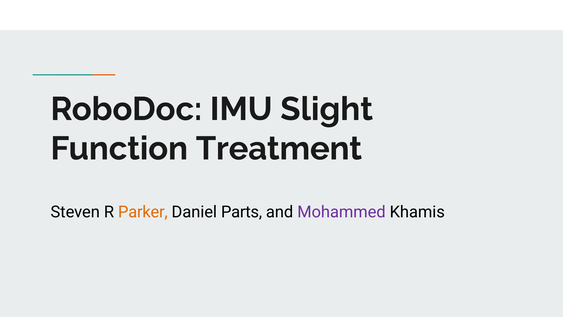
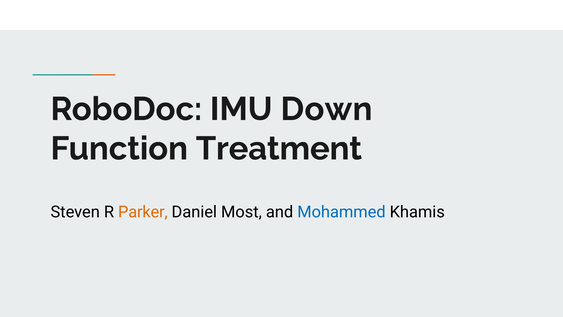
Slight: Slight -> Down
Parts: Parts -> Most
Mohammed colour: purple -> blue
